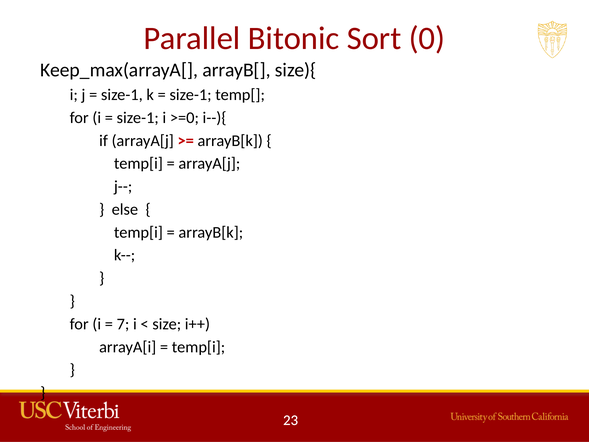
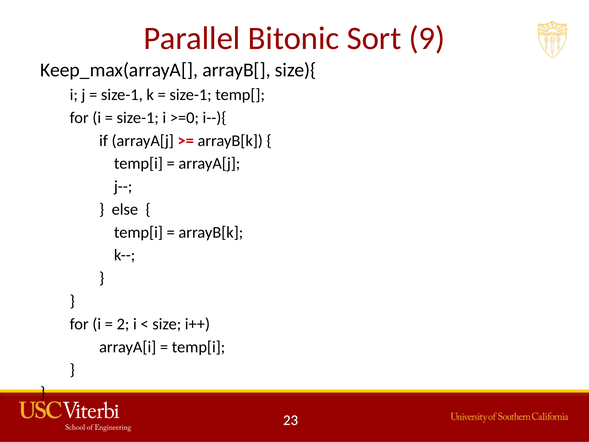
0: 0 -> 9
7: 7 -> 2
